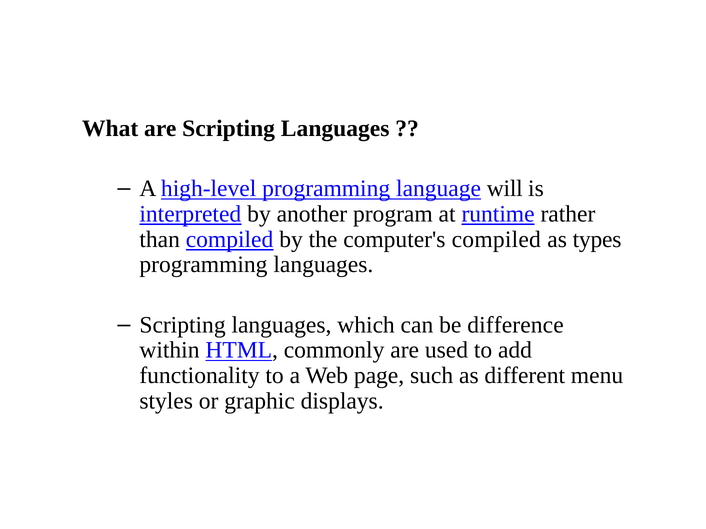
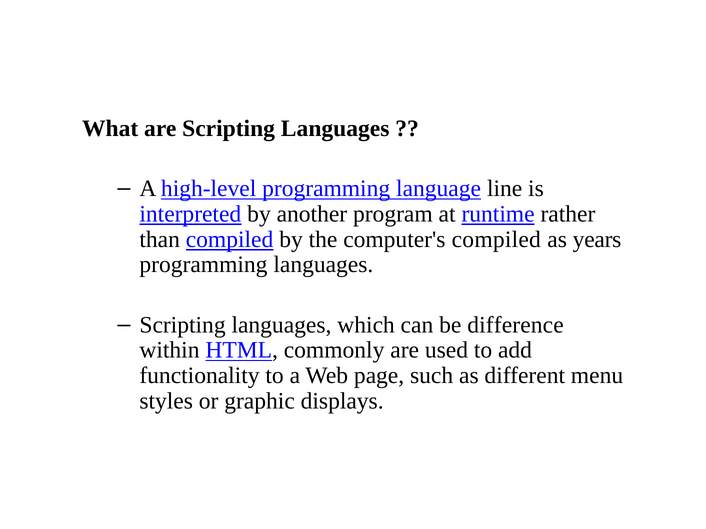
will: will -> line
types: types -> years
